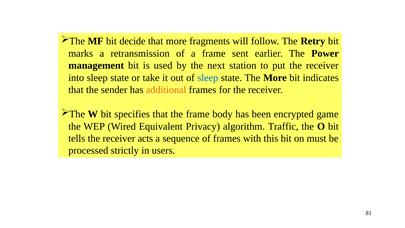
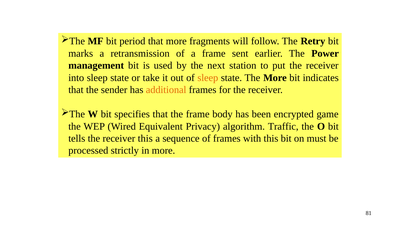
decide: decide -> period
sleep at (208, 78) colour: blue -> orange
receiver acts: acts -> this
in users: users -> more
